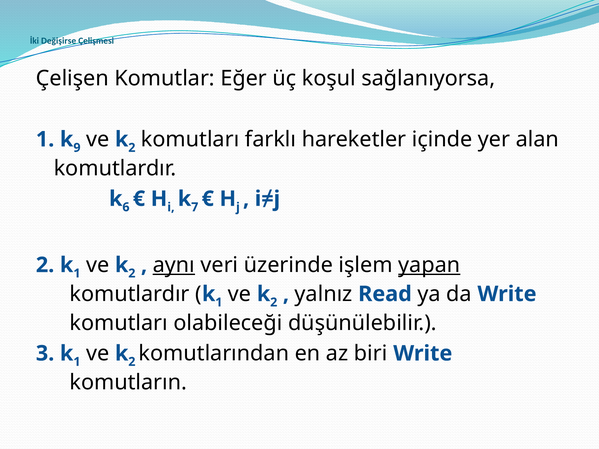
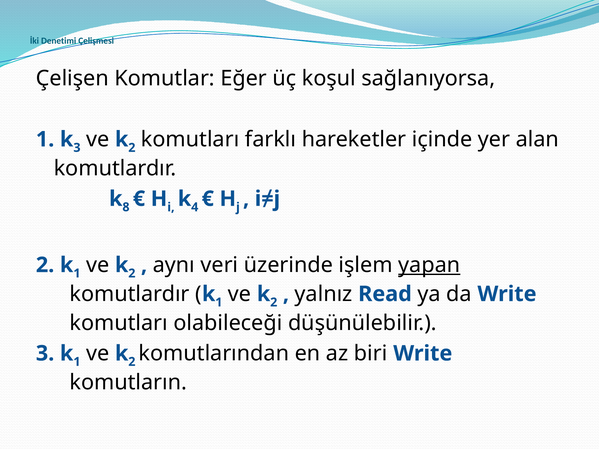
Değişirse: Değişirse -> Denetimi
9 at (77, 148): 9 -> 3
6: 6 -> 8
7: 7 -> 4
aynı underline: present -> none
